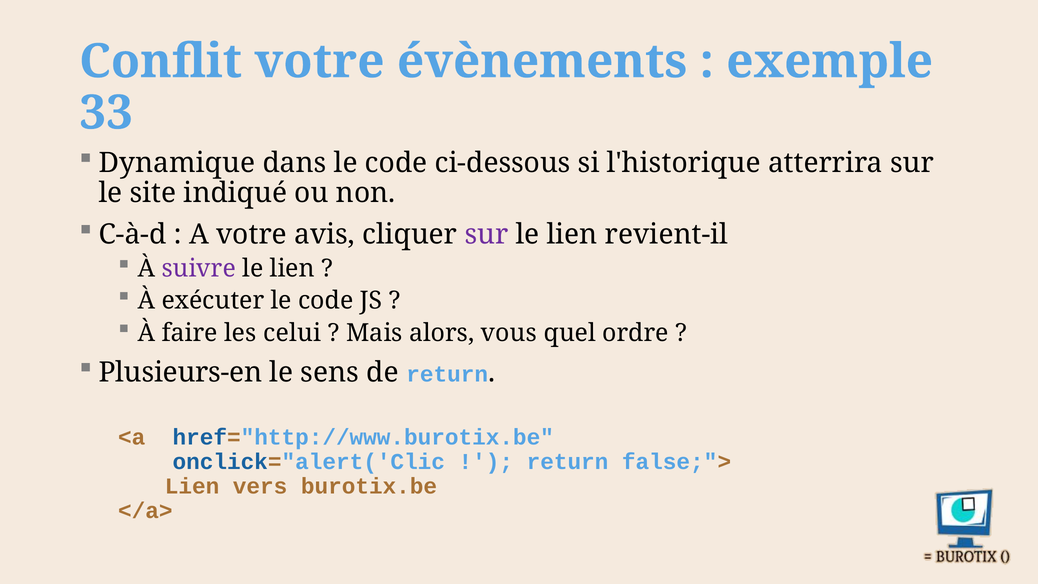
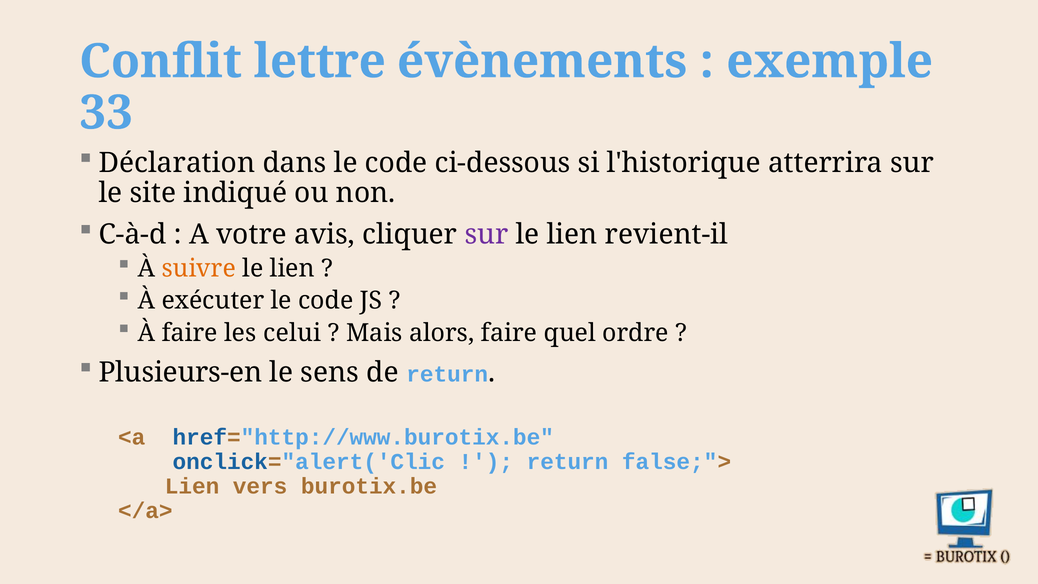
Conflit votre: votre -> lettre
Dynamique: Dynamique -> Déclaration
suivre colour: purple -> orange
alors vous: vous -> faire
